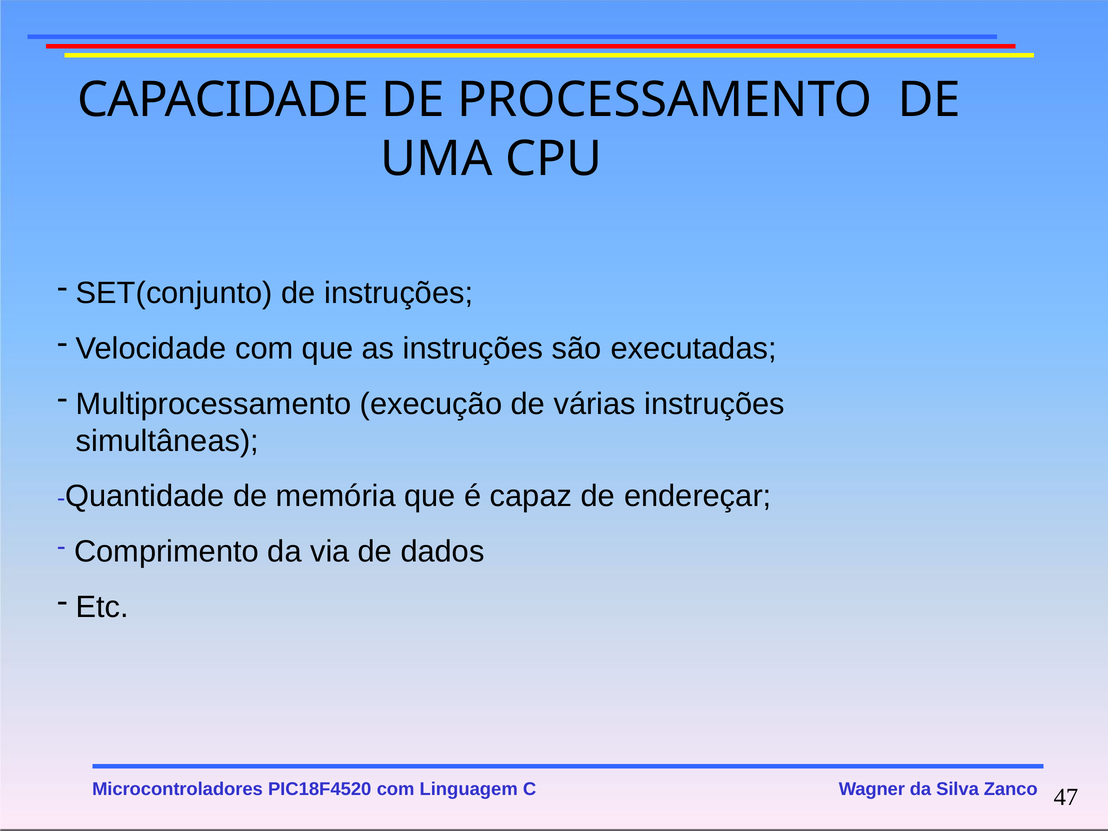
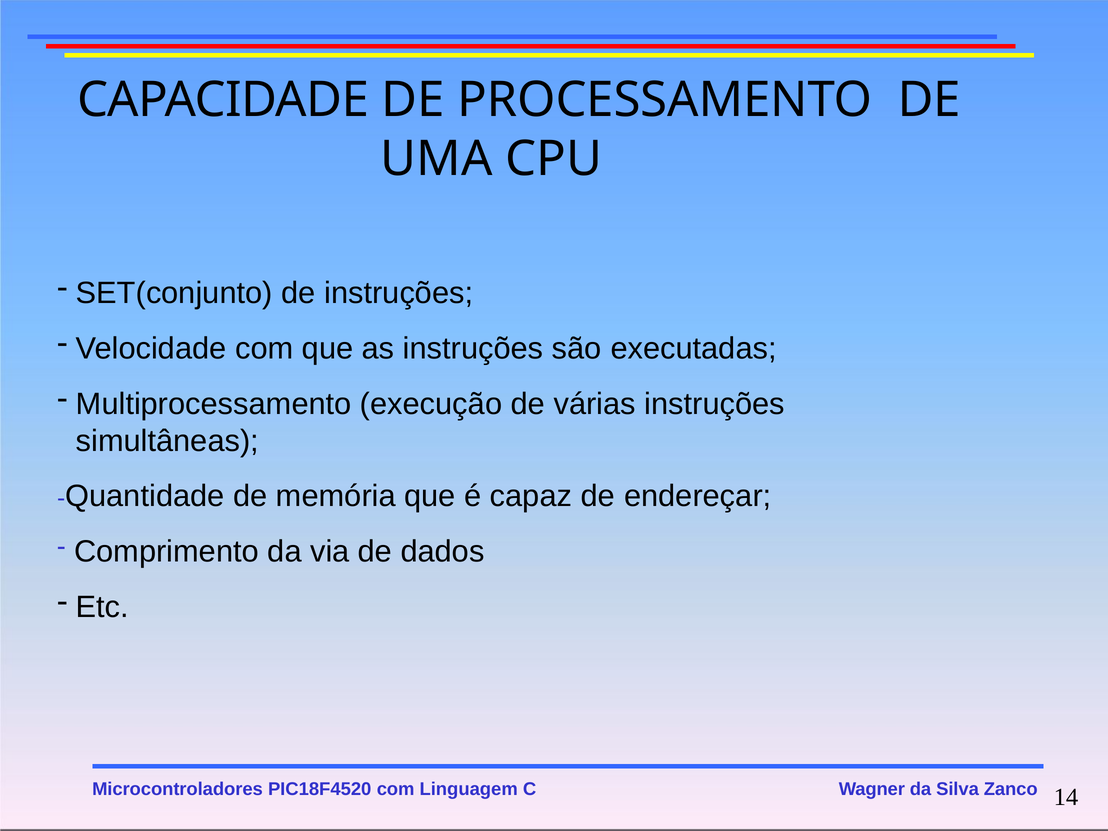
47: 47 -> 14
